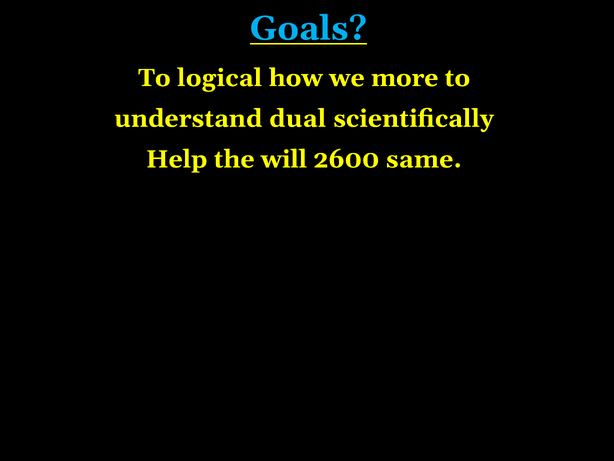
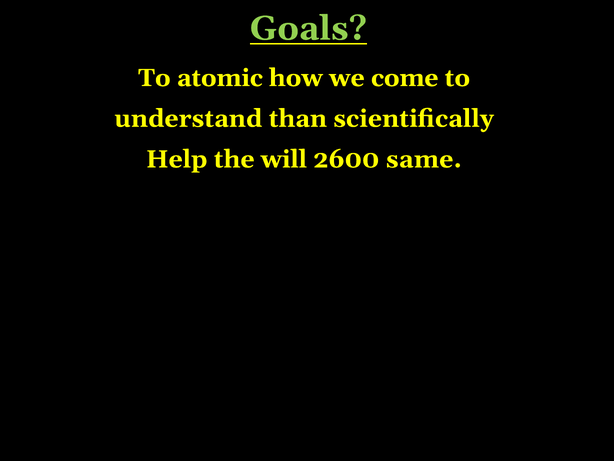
Goals colour: light blue -> light green
logical: logical -> atomic
more: more -> come
dual: dual -> than
